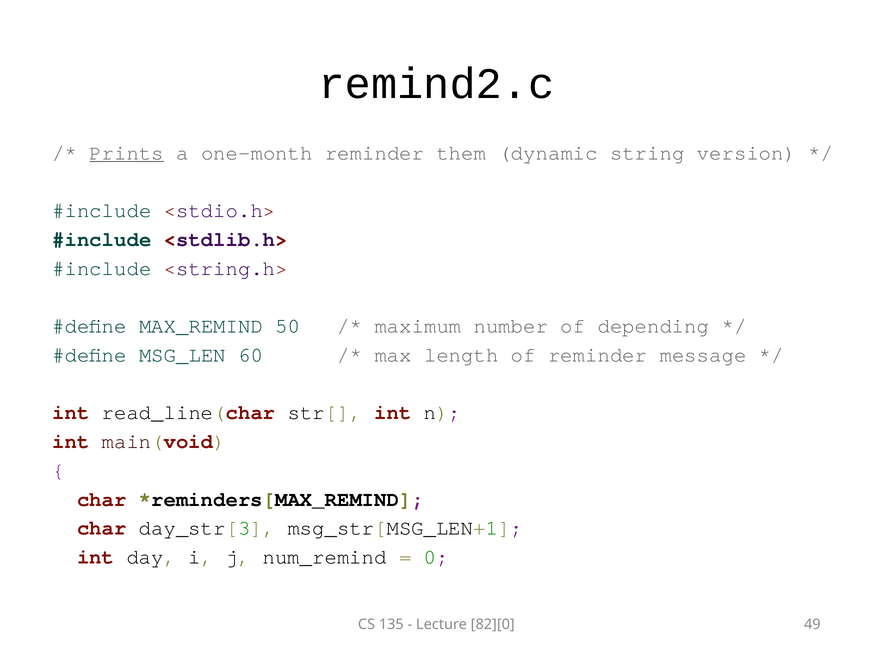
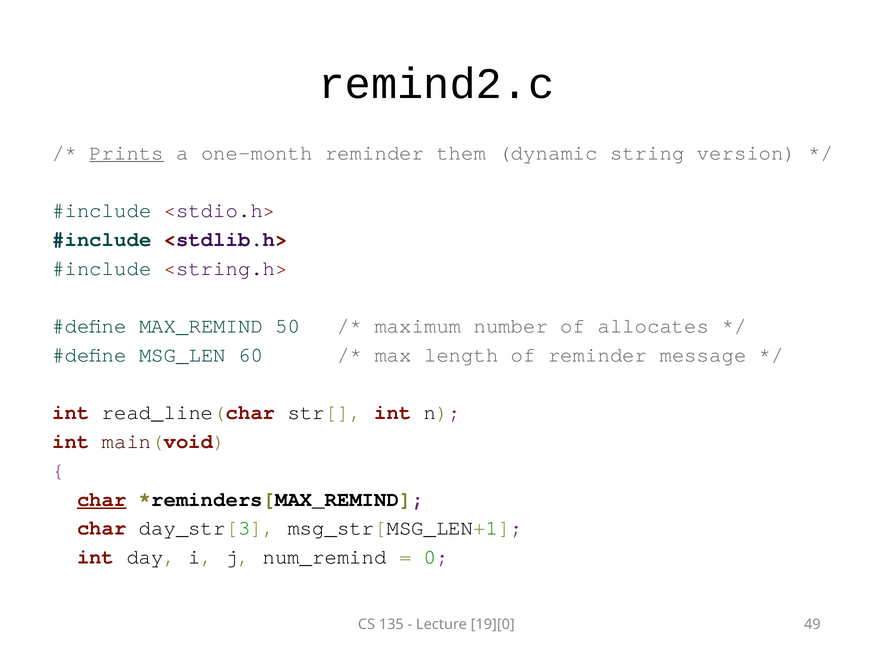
depending: depending -> allocates
char at (102, 499) underline: none -> present
82][0: 82][0 -> 19][0
